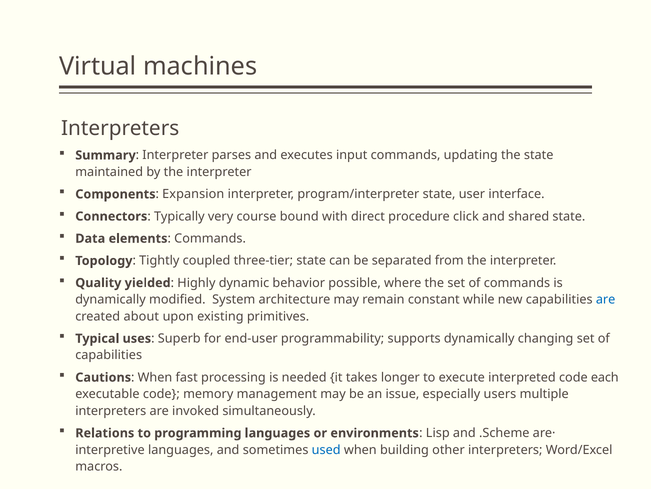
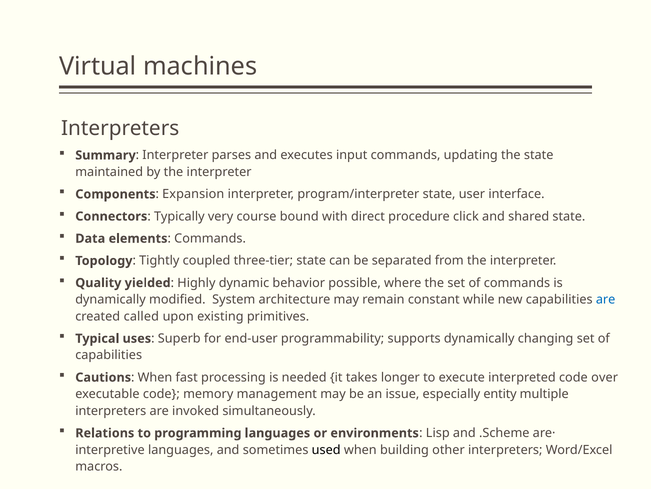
about: about -> called
each: each -> over
users: users -> entity
used colour: blue -> black
